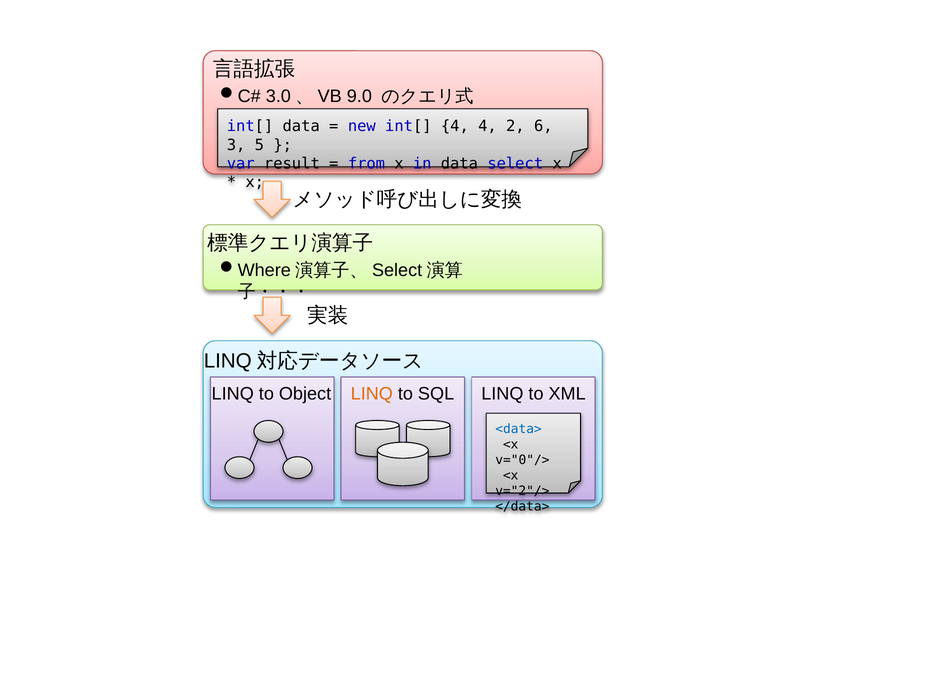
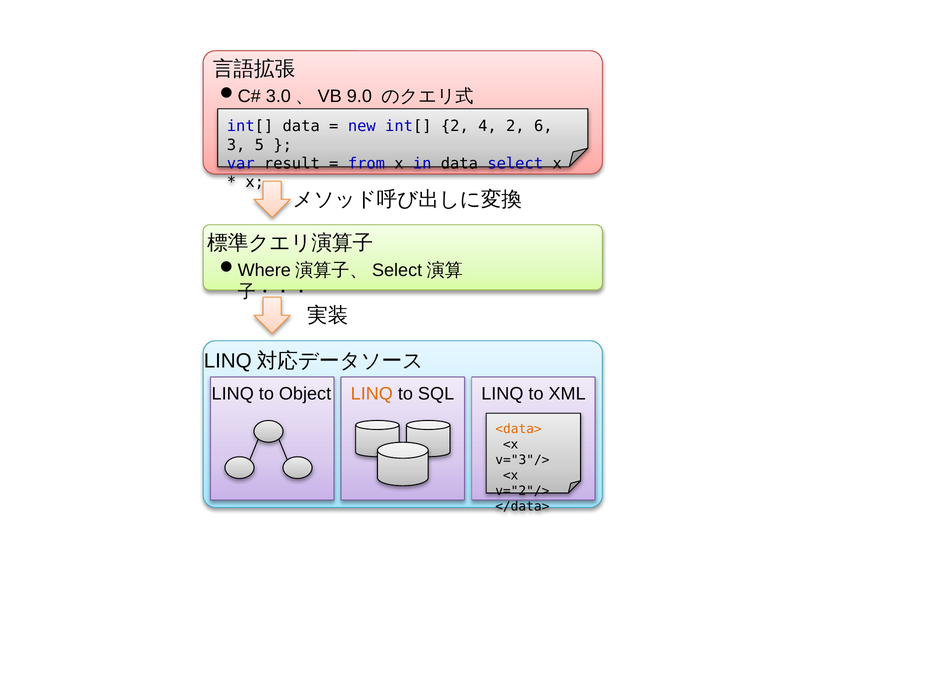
int[ 4: 4 -> 2
<data> colour: blue -> orange
v="0"/>: v="0"/> -> v="3"/>
